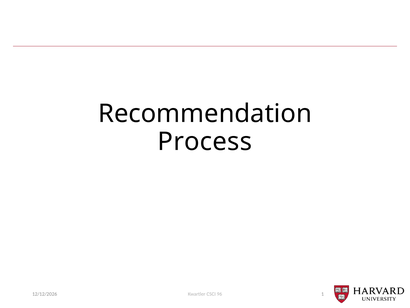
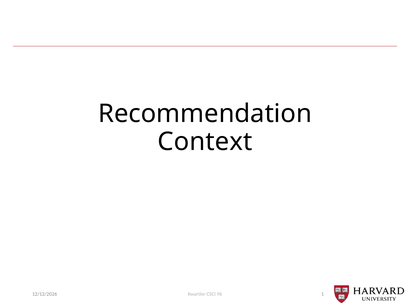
Process: Process -> Context
